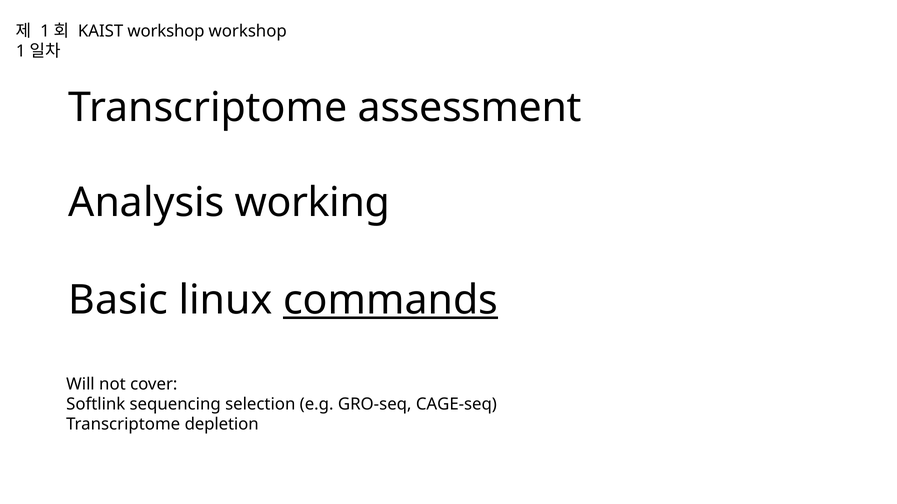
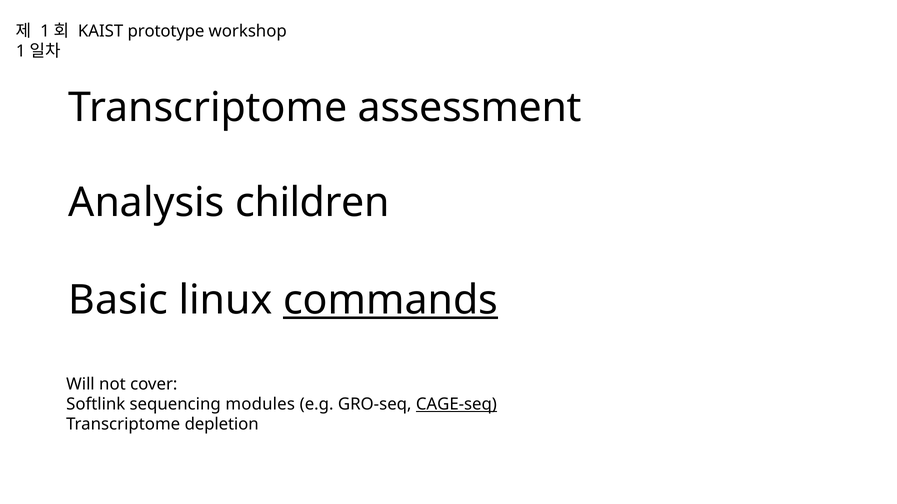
KAIST workshop: workshop -> prototype
working: working -> children
selection: selection -> modules
CAGE-seq underline: none -> present
